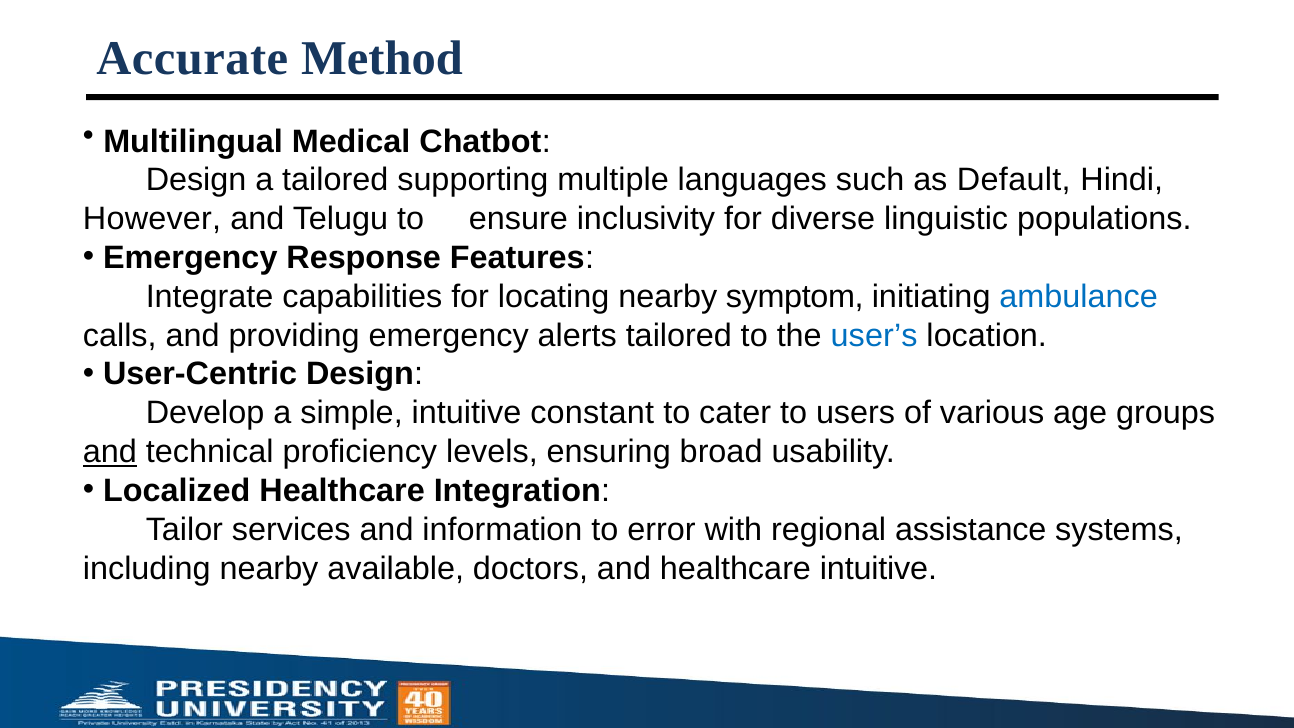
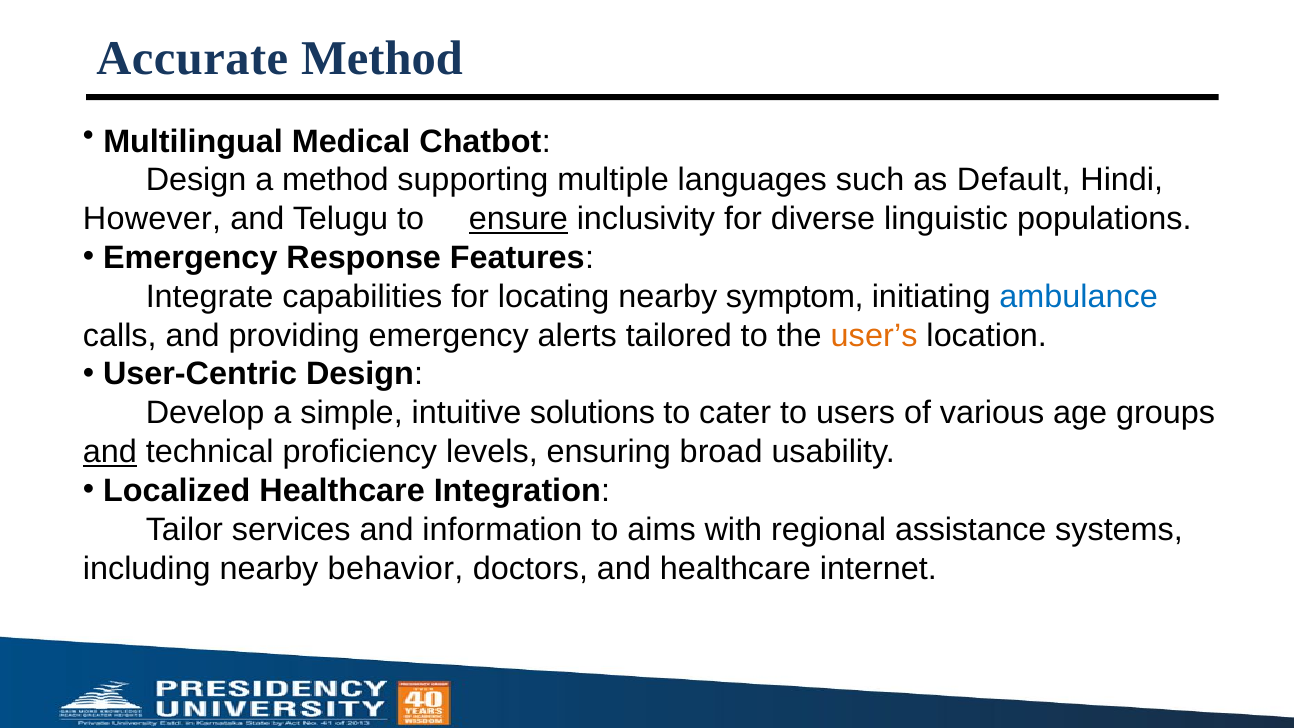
a tailored: tailored -> method
ensure underline: none -> present
user’s colour: blue -> orange
constant: constant -> solutions
error: error -> aims
available: available -> behavior
healthcare intuitive: intuitive -> internet
